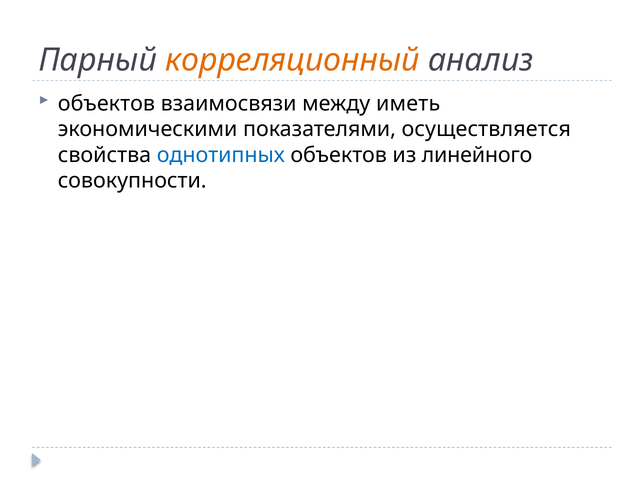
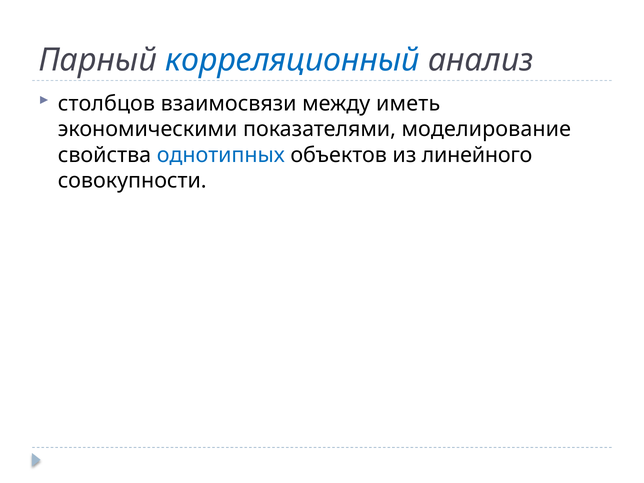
корреляционный colour: orange -> blue
объектов at (106, 103): объектов -> столбцов
осуществляется: осуществляется -> моделирование
